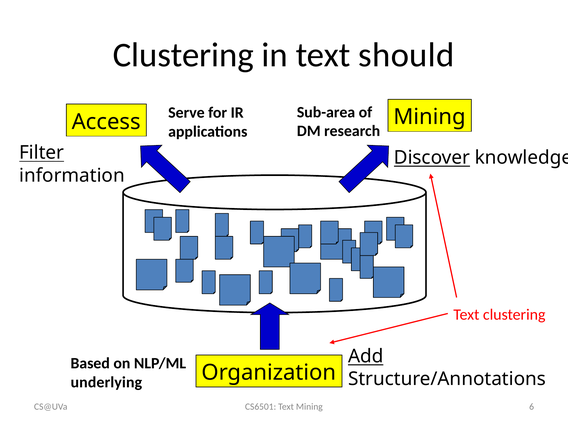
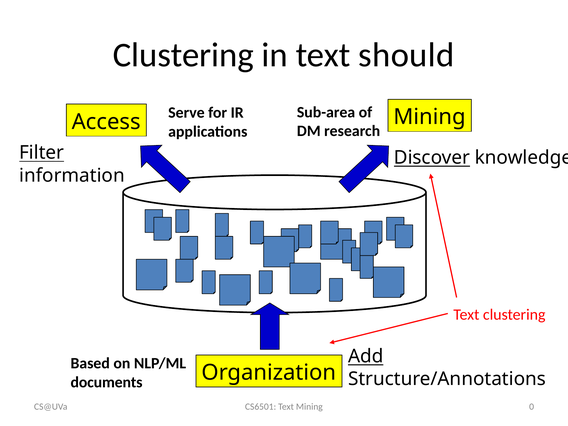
underlying: underlying -> documents
6: 6 -> 0
